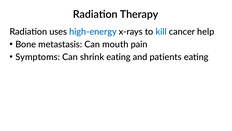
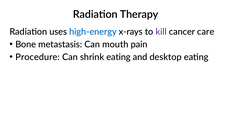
kill colour: blue -> purple
help: help -> care
Symptoms: Symptoms -> Procedure
patients: patients -> desktop
